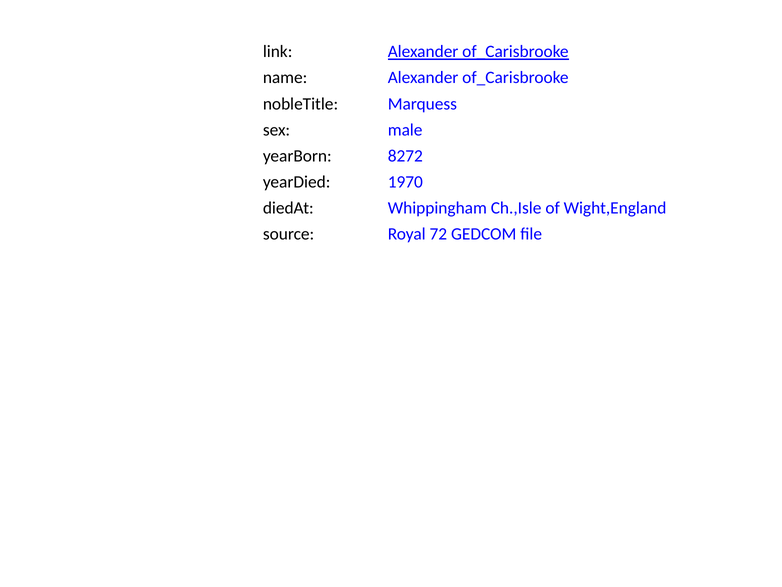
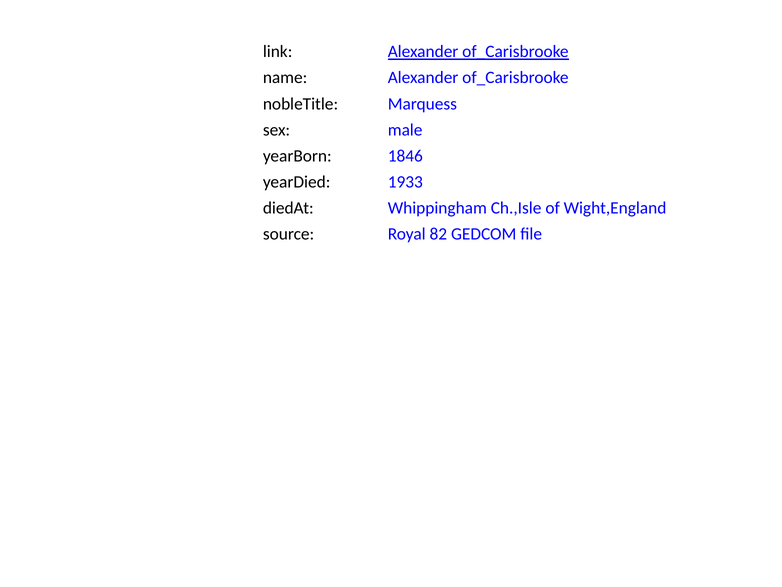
8272: 8272 -> 1846
1970: 1970 -> 1933
72: 72 -> 82
